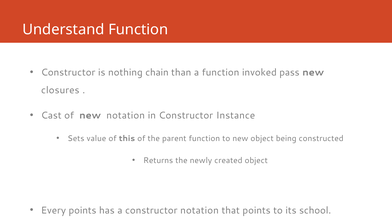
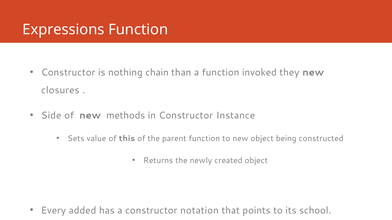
Understand: Understand -> Expressions
pass: pass -> they
Cast: Cast -> Side
new notation: notation -> methods
Every points: points -> added
